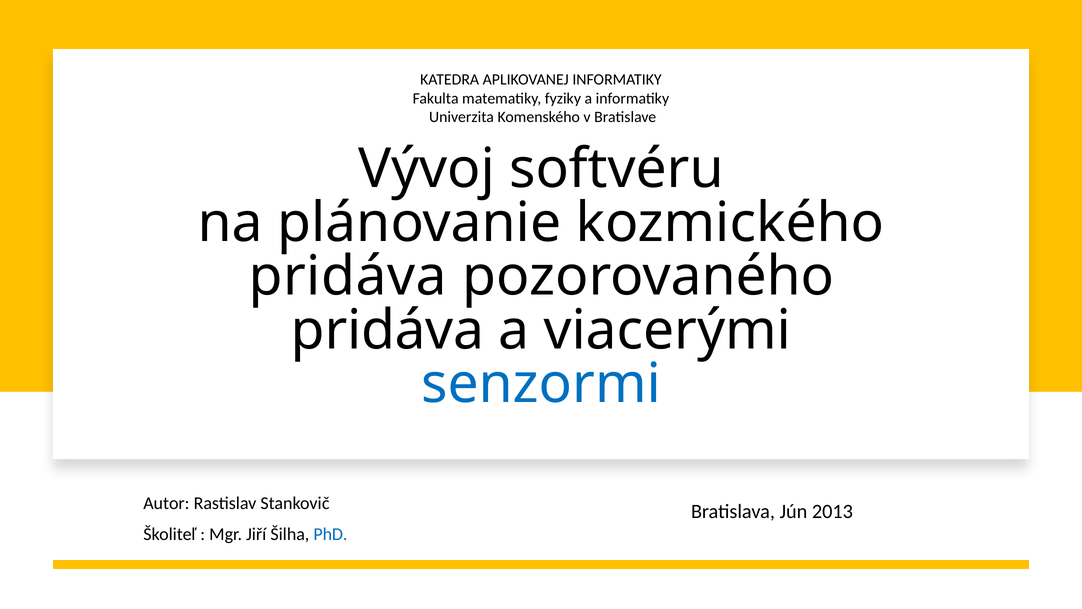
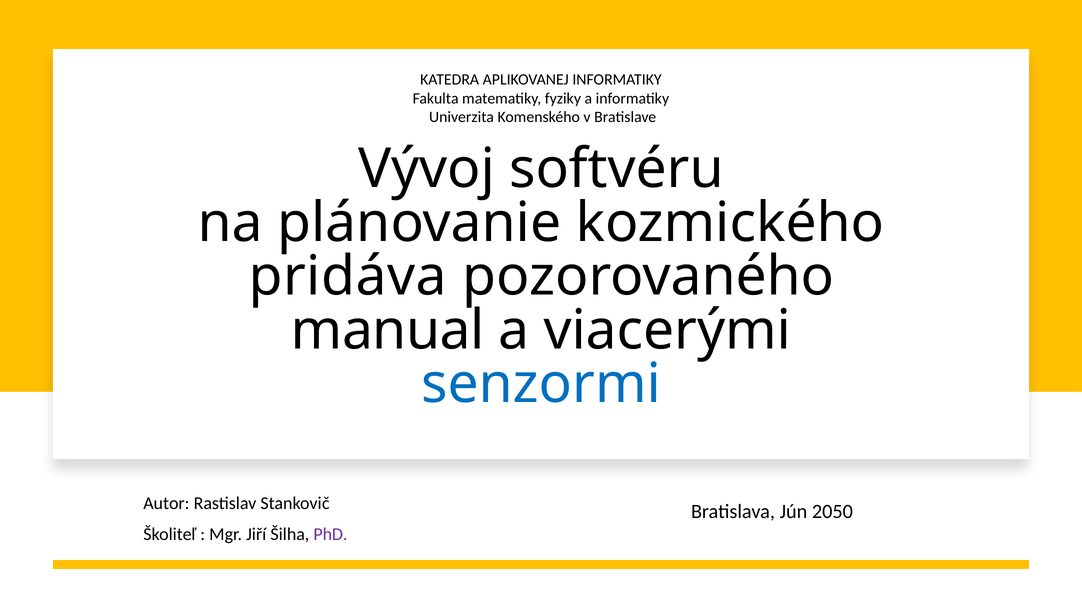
pridáva at (388, 330): pridáva -> manual
2013: 2013 -> 2050
PhD colour: blue -> purple
